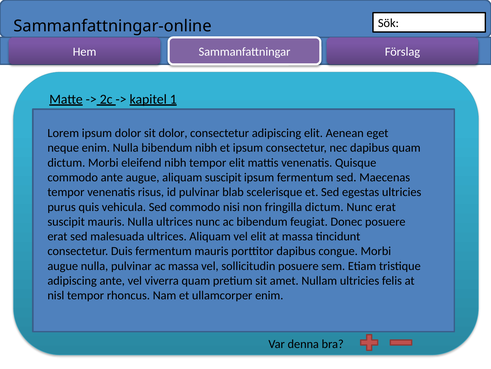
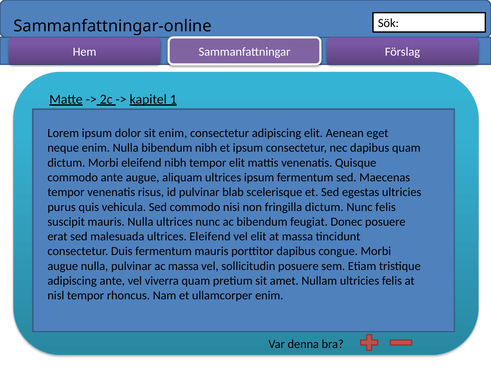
sit dolor: dolor -> enim
aliquam suscipit: suscipit -> ultrices
Nunc erat: erat -> felis
ultrices Aliquam: Aliquam -> Eleifend
